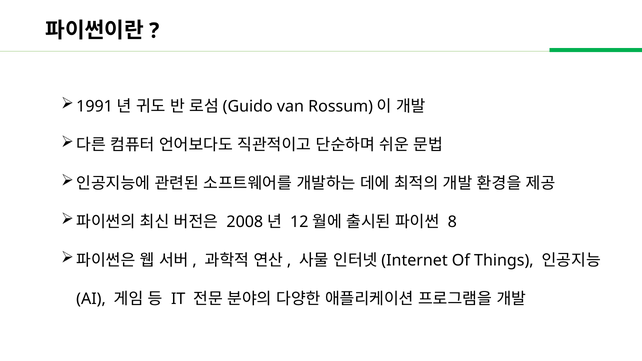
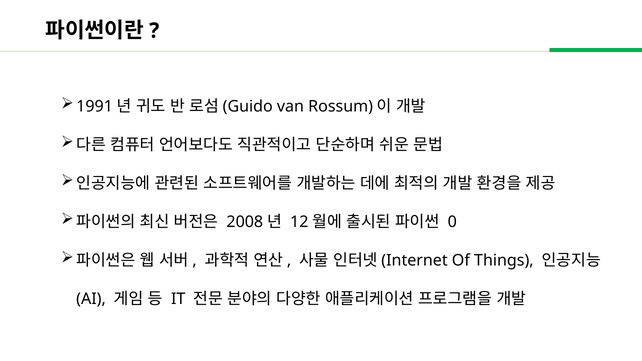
8: 8 -> 0
